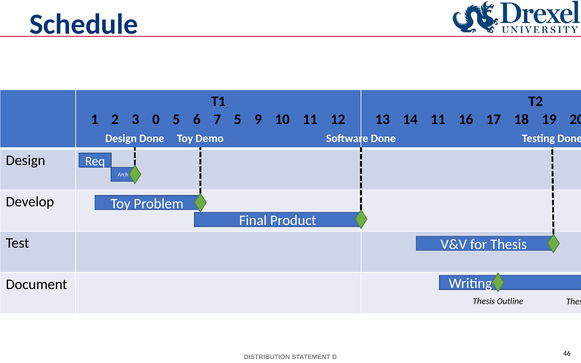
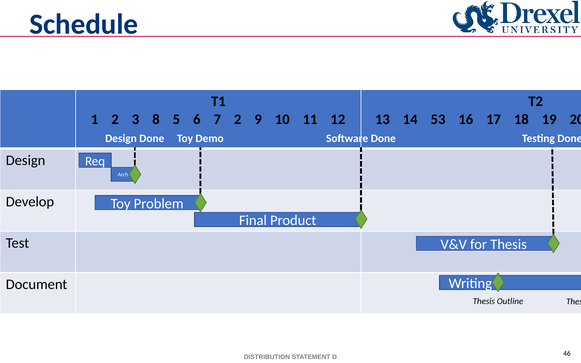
0: 0 -> 8
7 5: 5 -> 2
14 11: 11 -> 53
